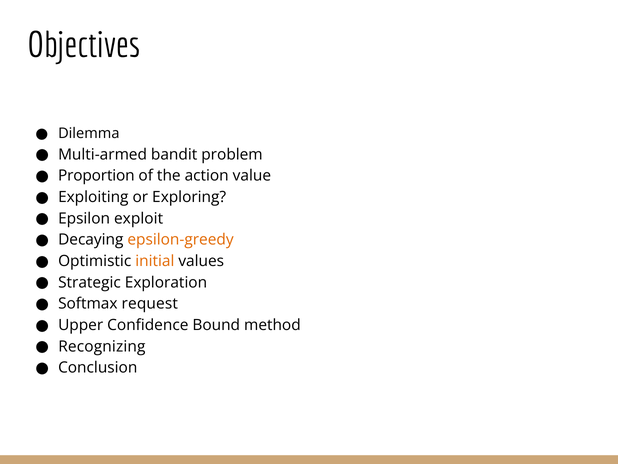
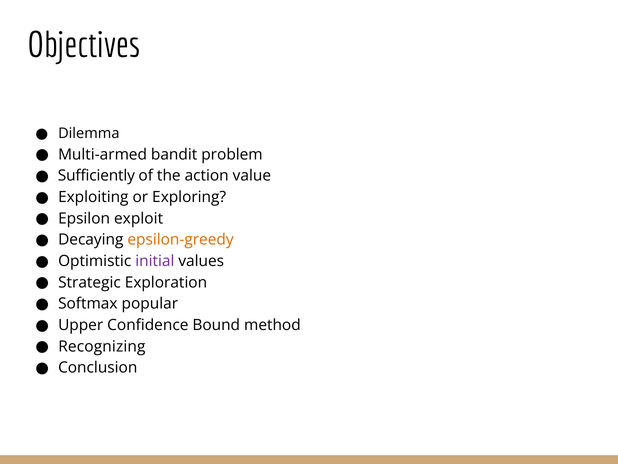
Proportion: Proportion -> Sufficiently
initial colour: orange -> purple
request: request -> popular
